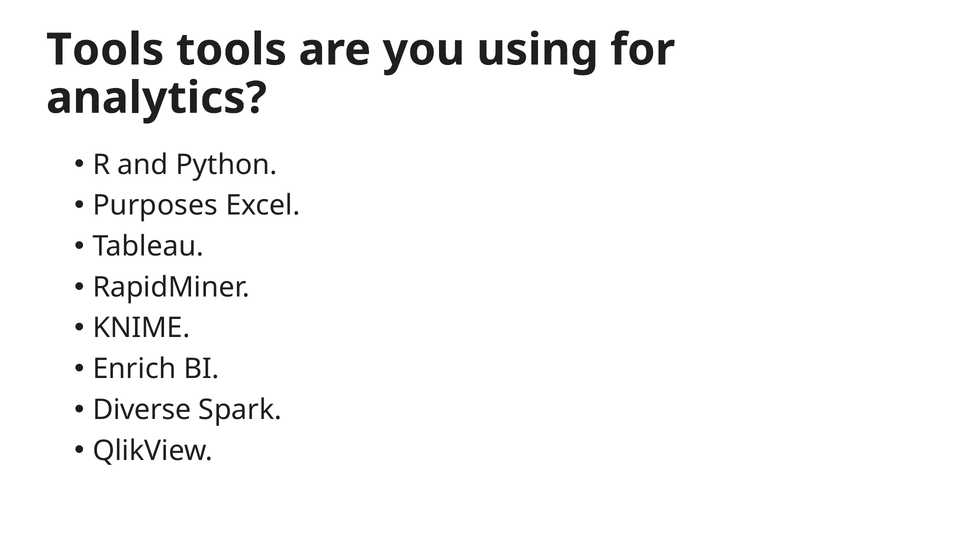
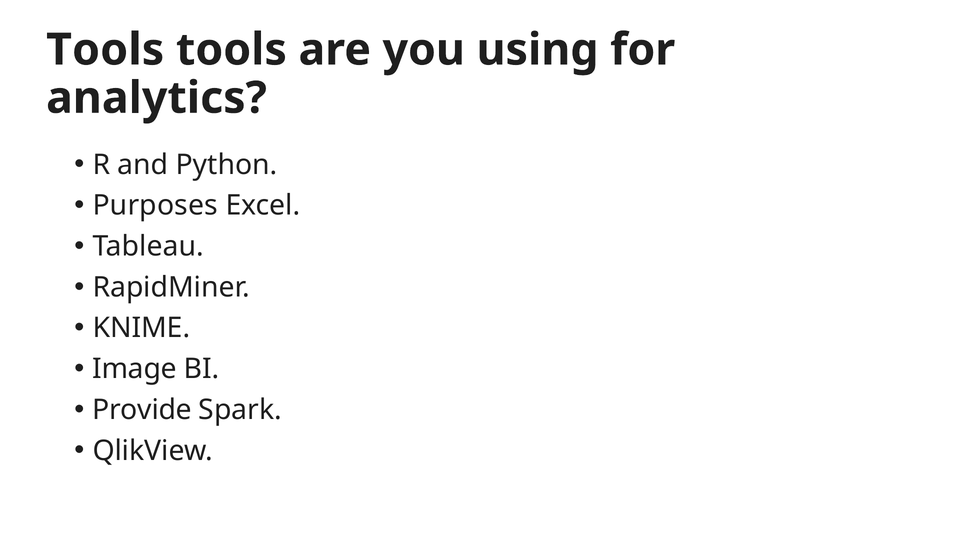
Enrich: Enrich -> Image
Diverse: Diverse -> Provide
